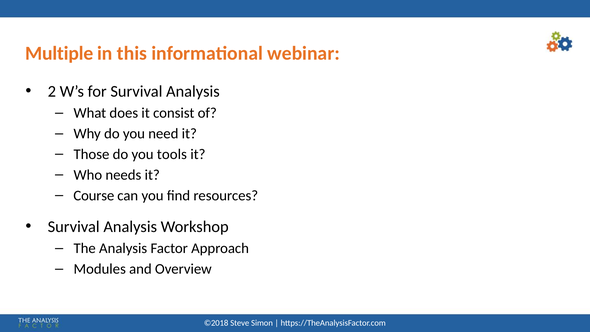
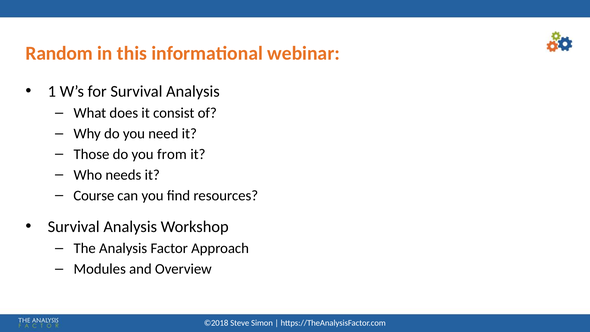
Multiple: Multiple -> Random
2: 2 -> 1
tools: tools -> from
